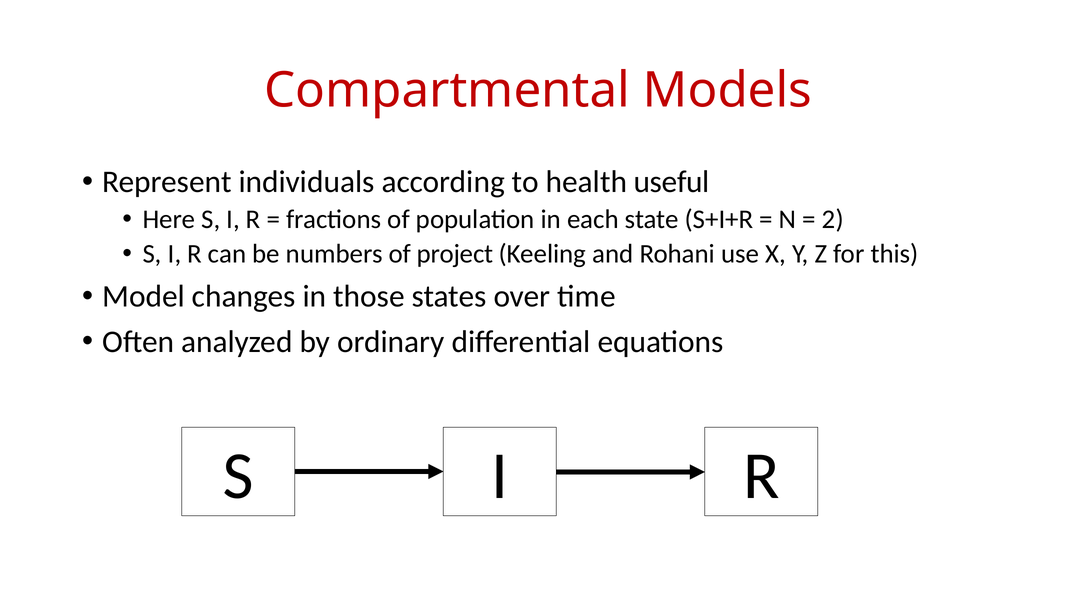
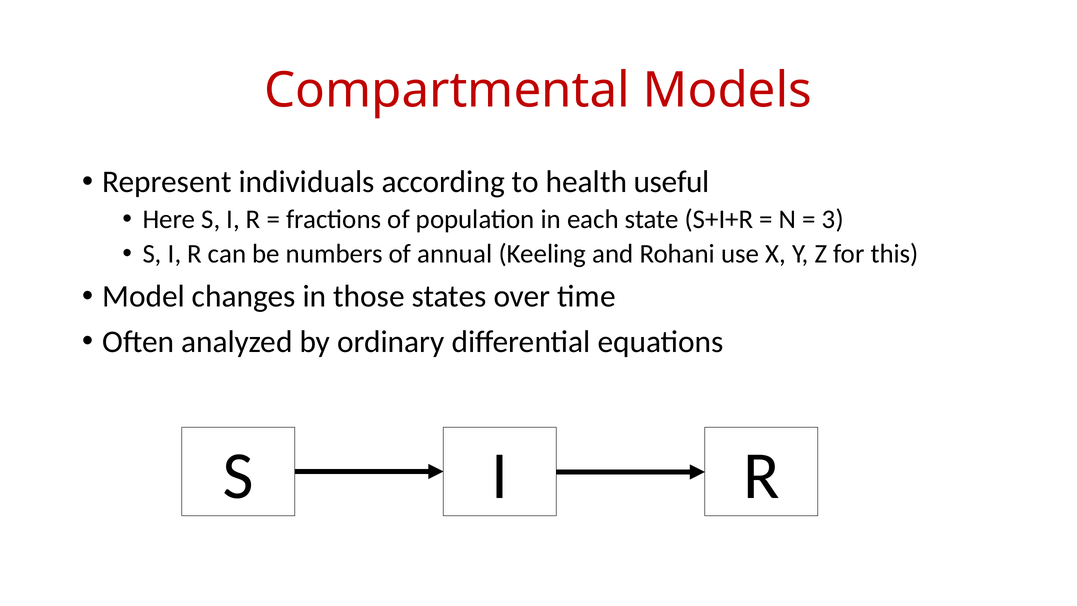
2: 2 -> 3
project: project -> annual
